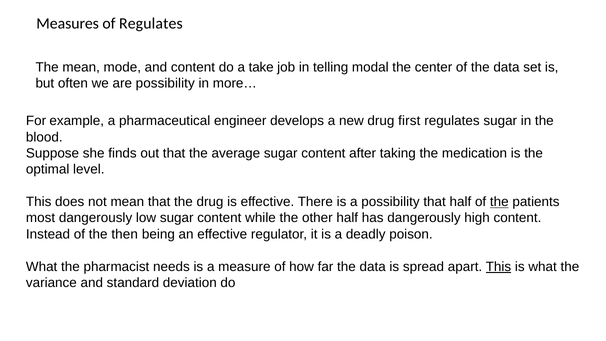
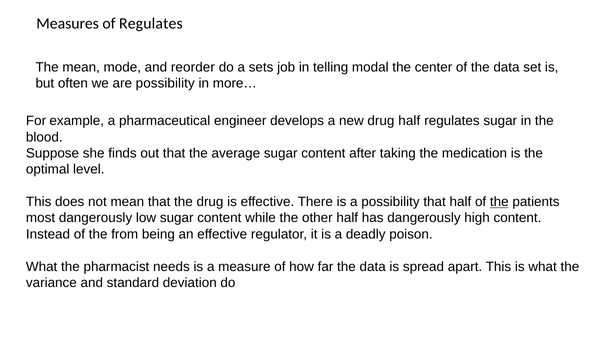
and content: content -> reorder
take: take -> sets
drug first: first -> half
then: then -> from
This at (498, 267) underline: present -> none
